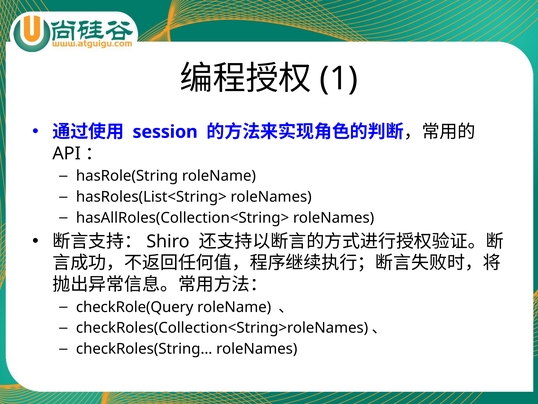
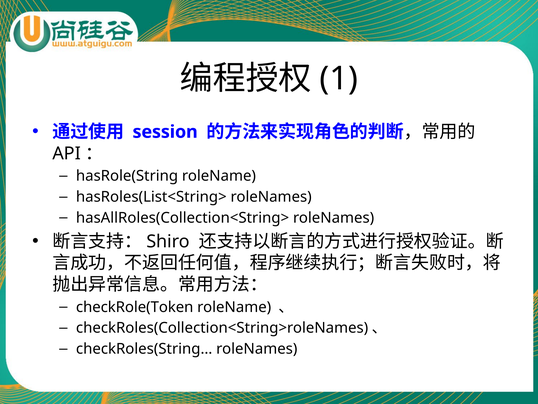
checkRole(Query: checkRole(Query -> checkRole(Token
